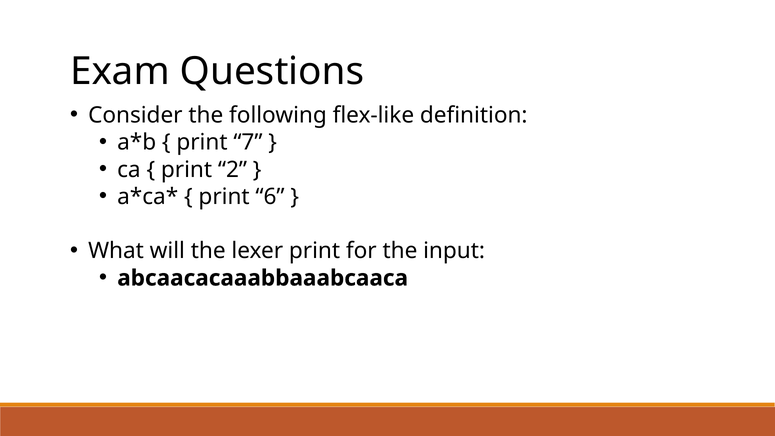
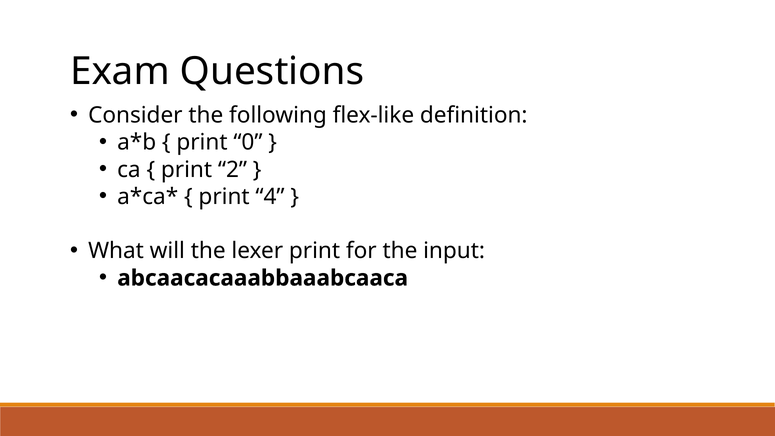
7: 7 -> 0
6: 6 -> 4
